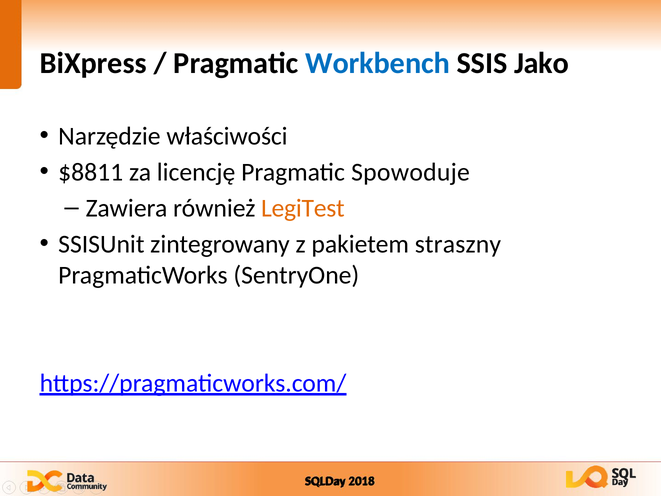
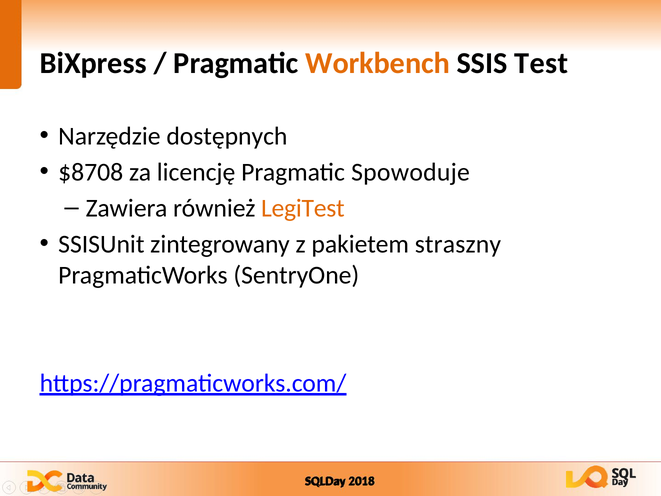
Workbench colour: blue -> orange
Jako: Jako -> Test
właściwości: właściwości -> dostępnych
$8811: $8811 -> $8708
